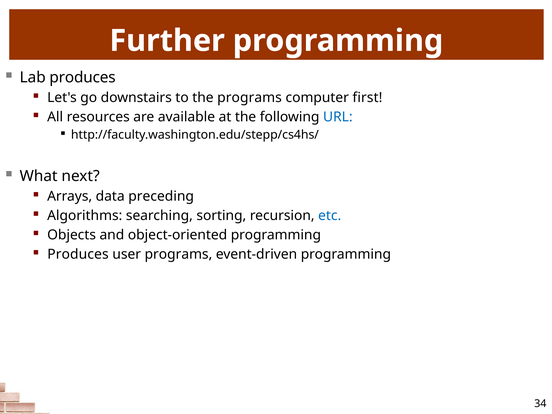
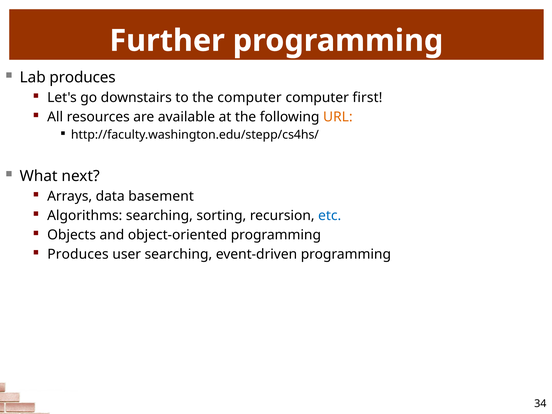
the programs: programs -> computer
URL colour: blue -> orange
preceding: preceding -> basement
user programs: programs -> searching
